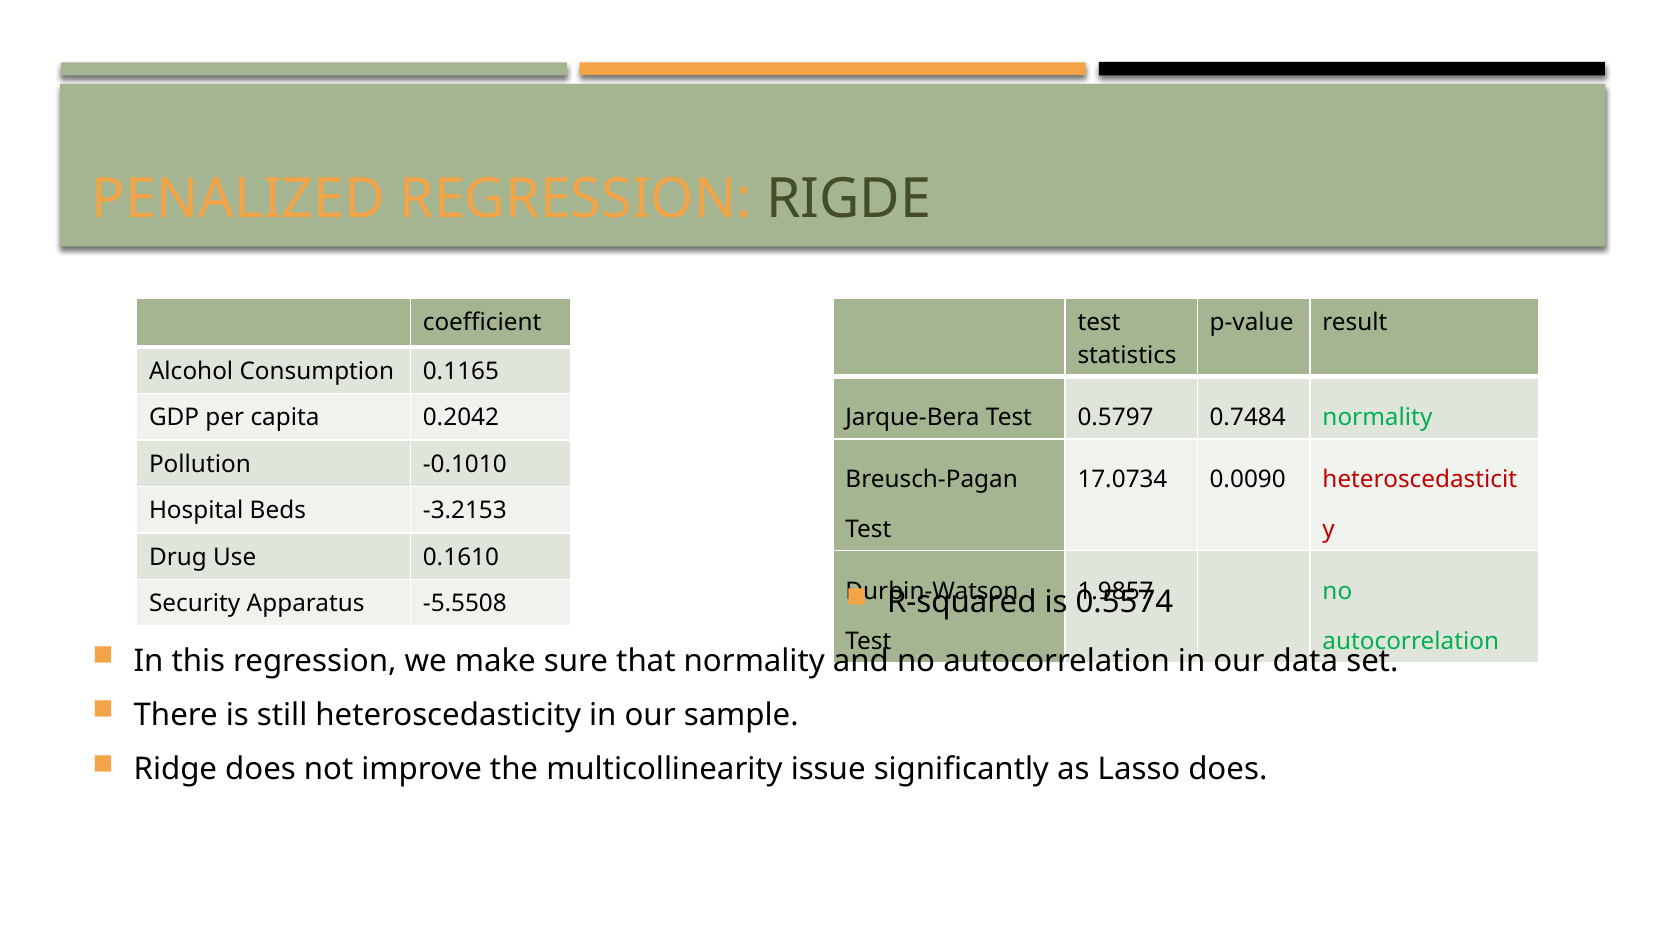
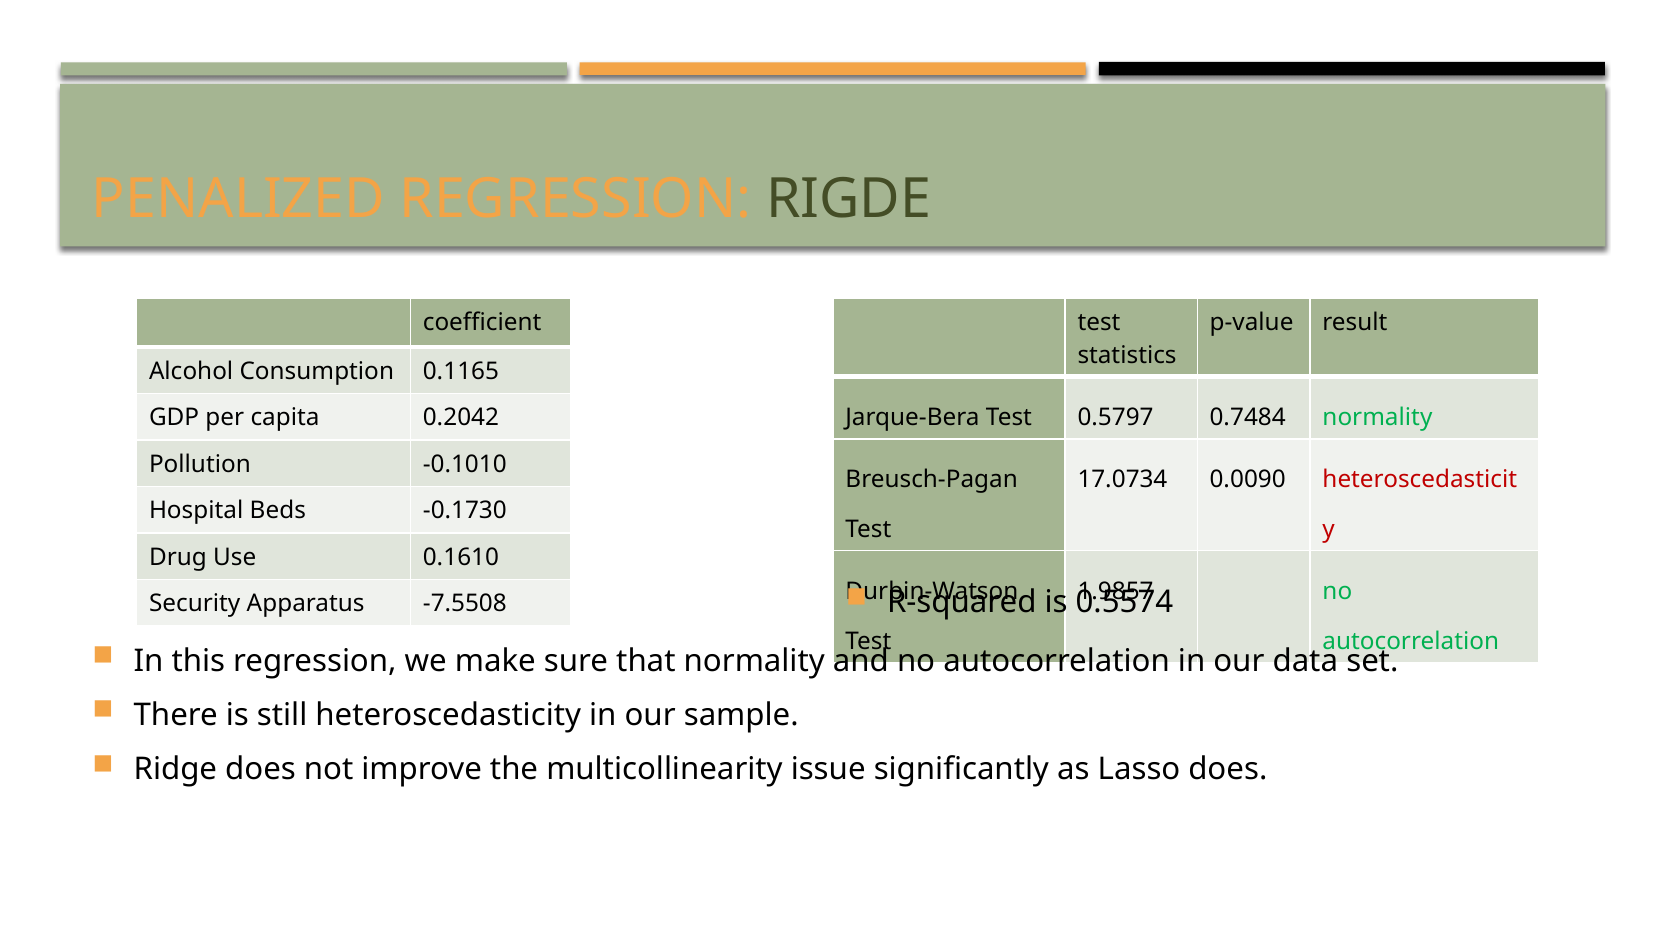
-3.2153: -3.2153 -> -0.1730
-5.5508: -5.5508 -> -7.5508
